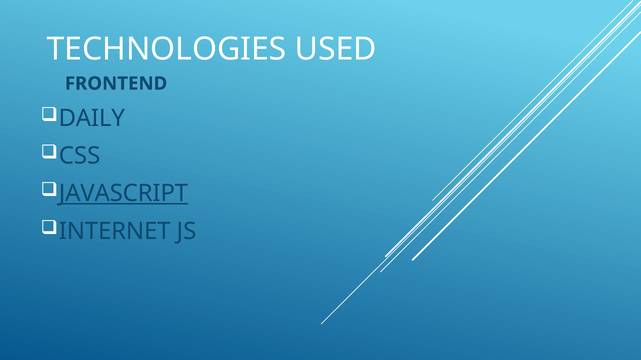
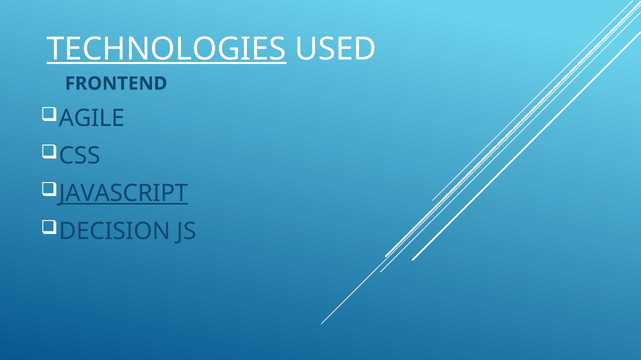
TECHNOLOGIES underline: none -> present
DAILY: DAILY -> AGILE
INTERNET: INTERNET -> DECISION
